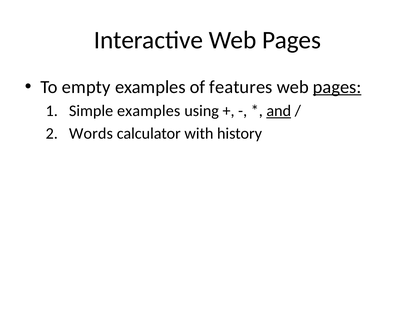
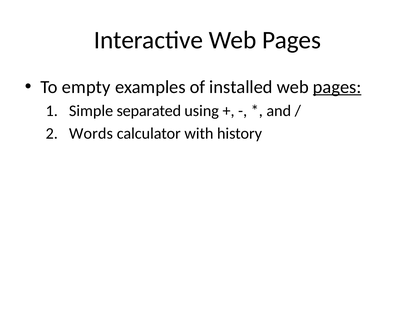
features: features -> installed
Simple examples: examples -> separated
and underline: present -> none
